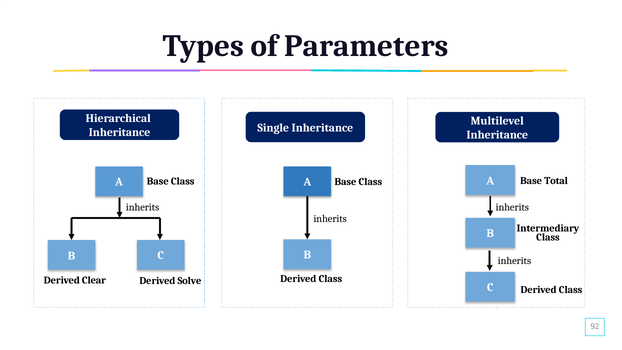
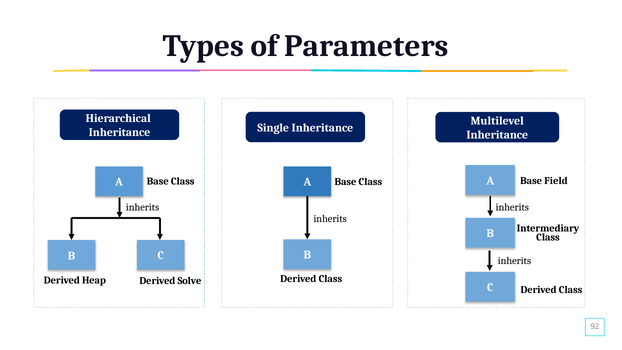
Total: Total -> Field
Clear: Clear -> Heap
